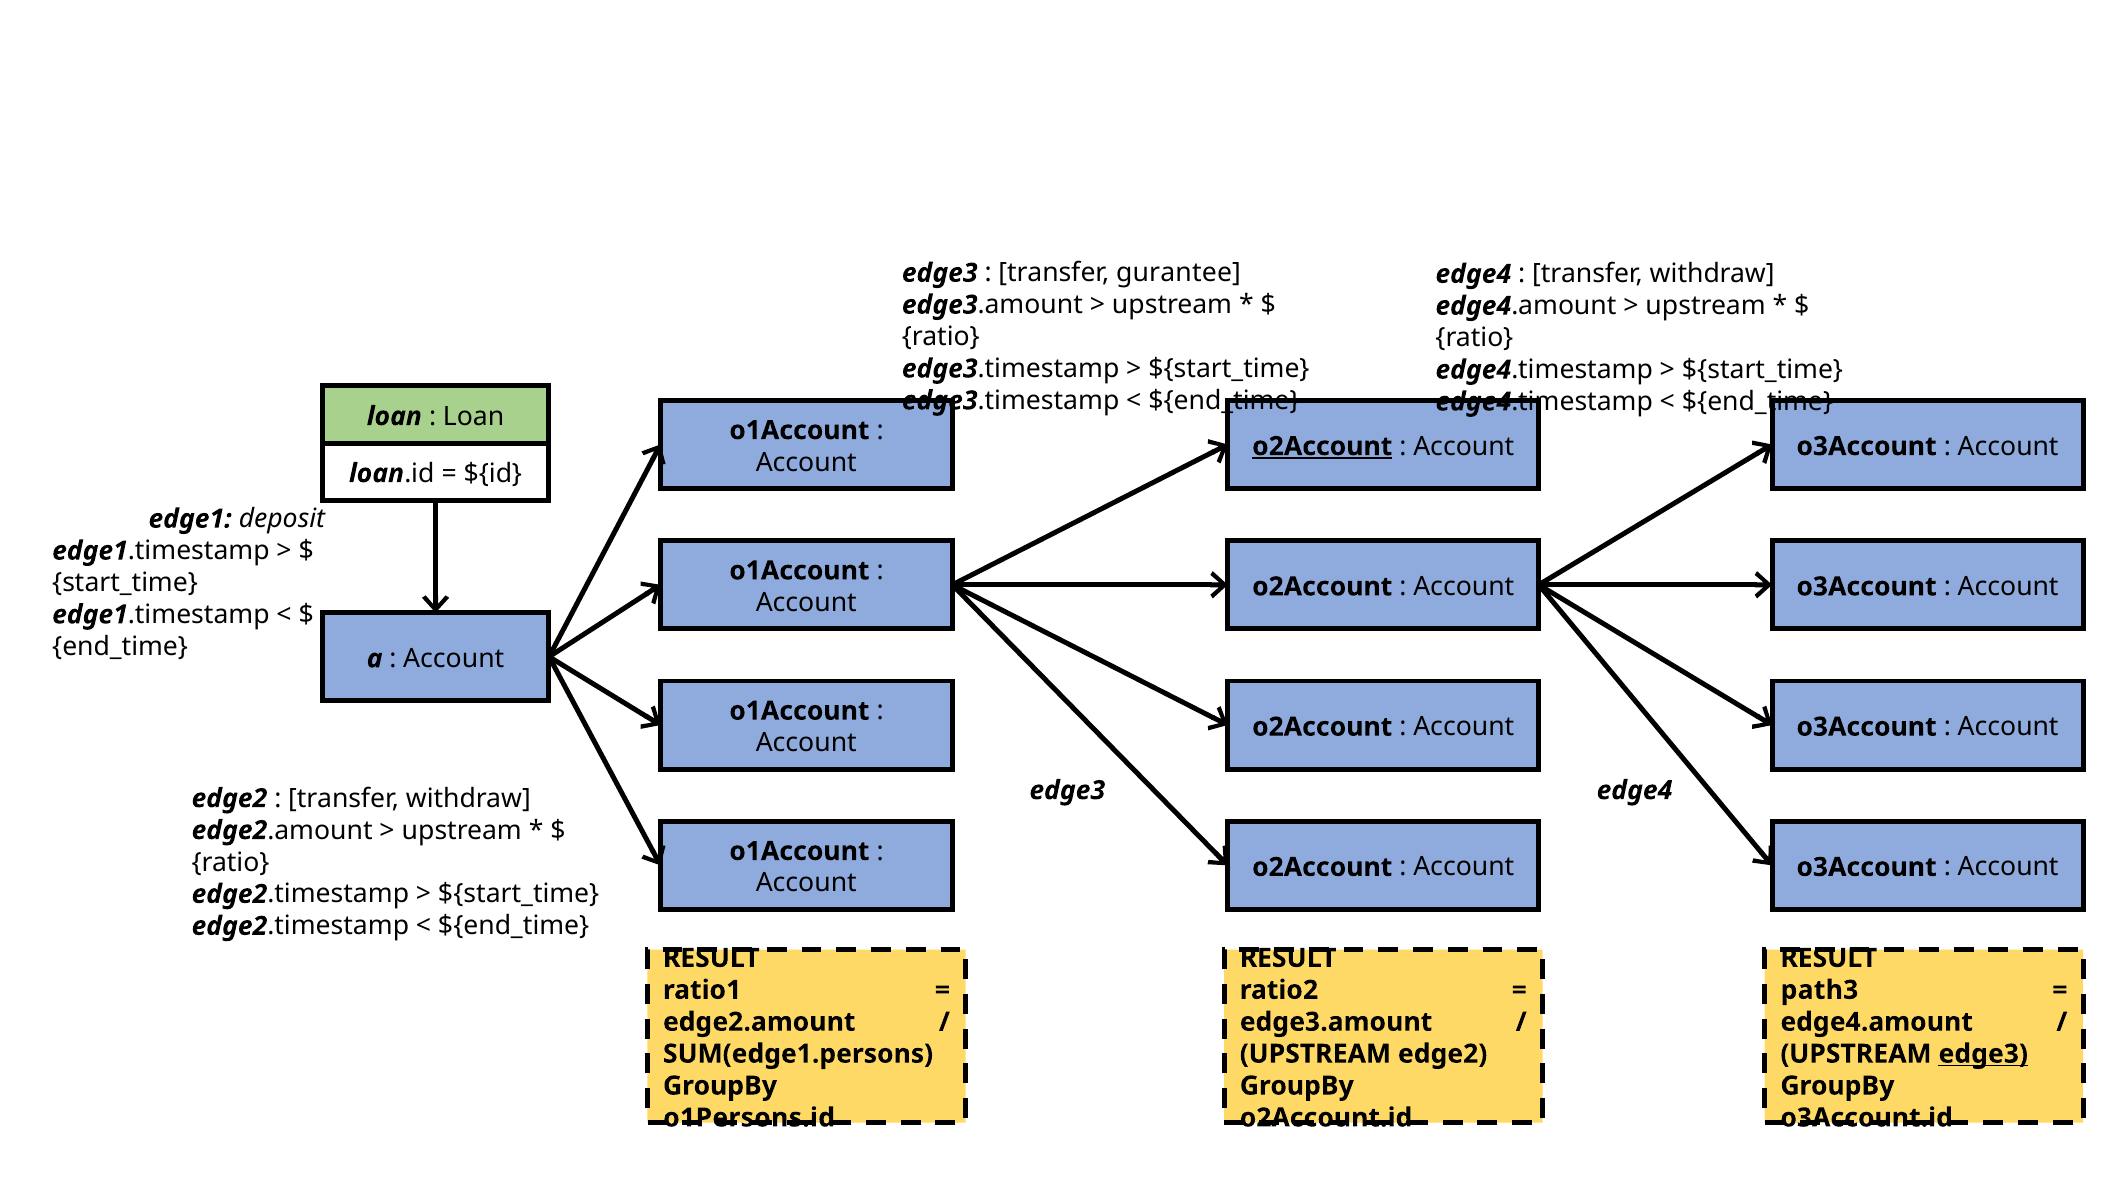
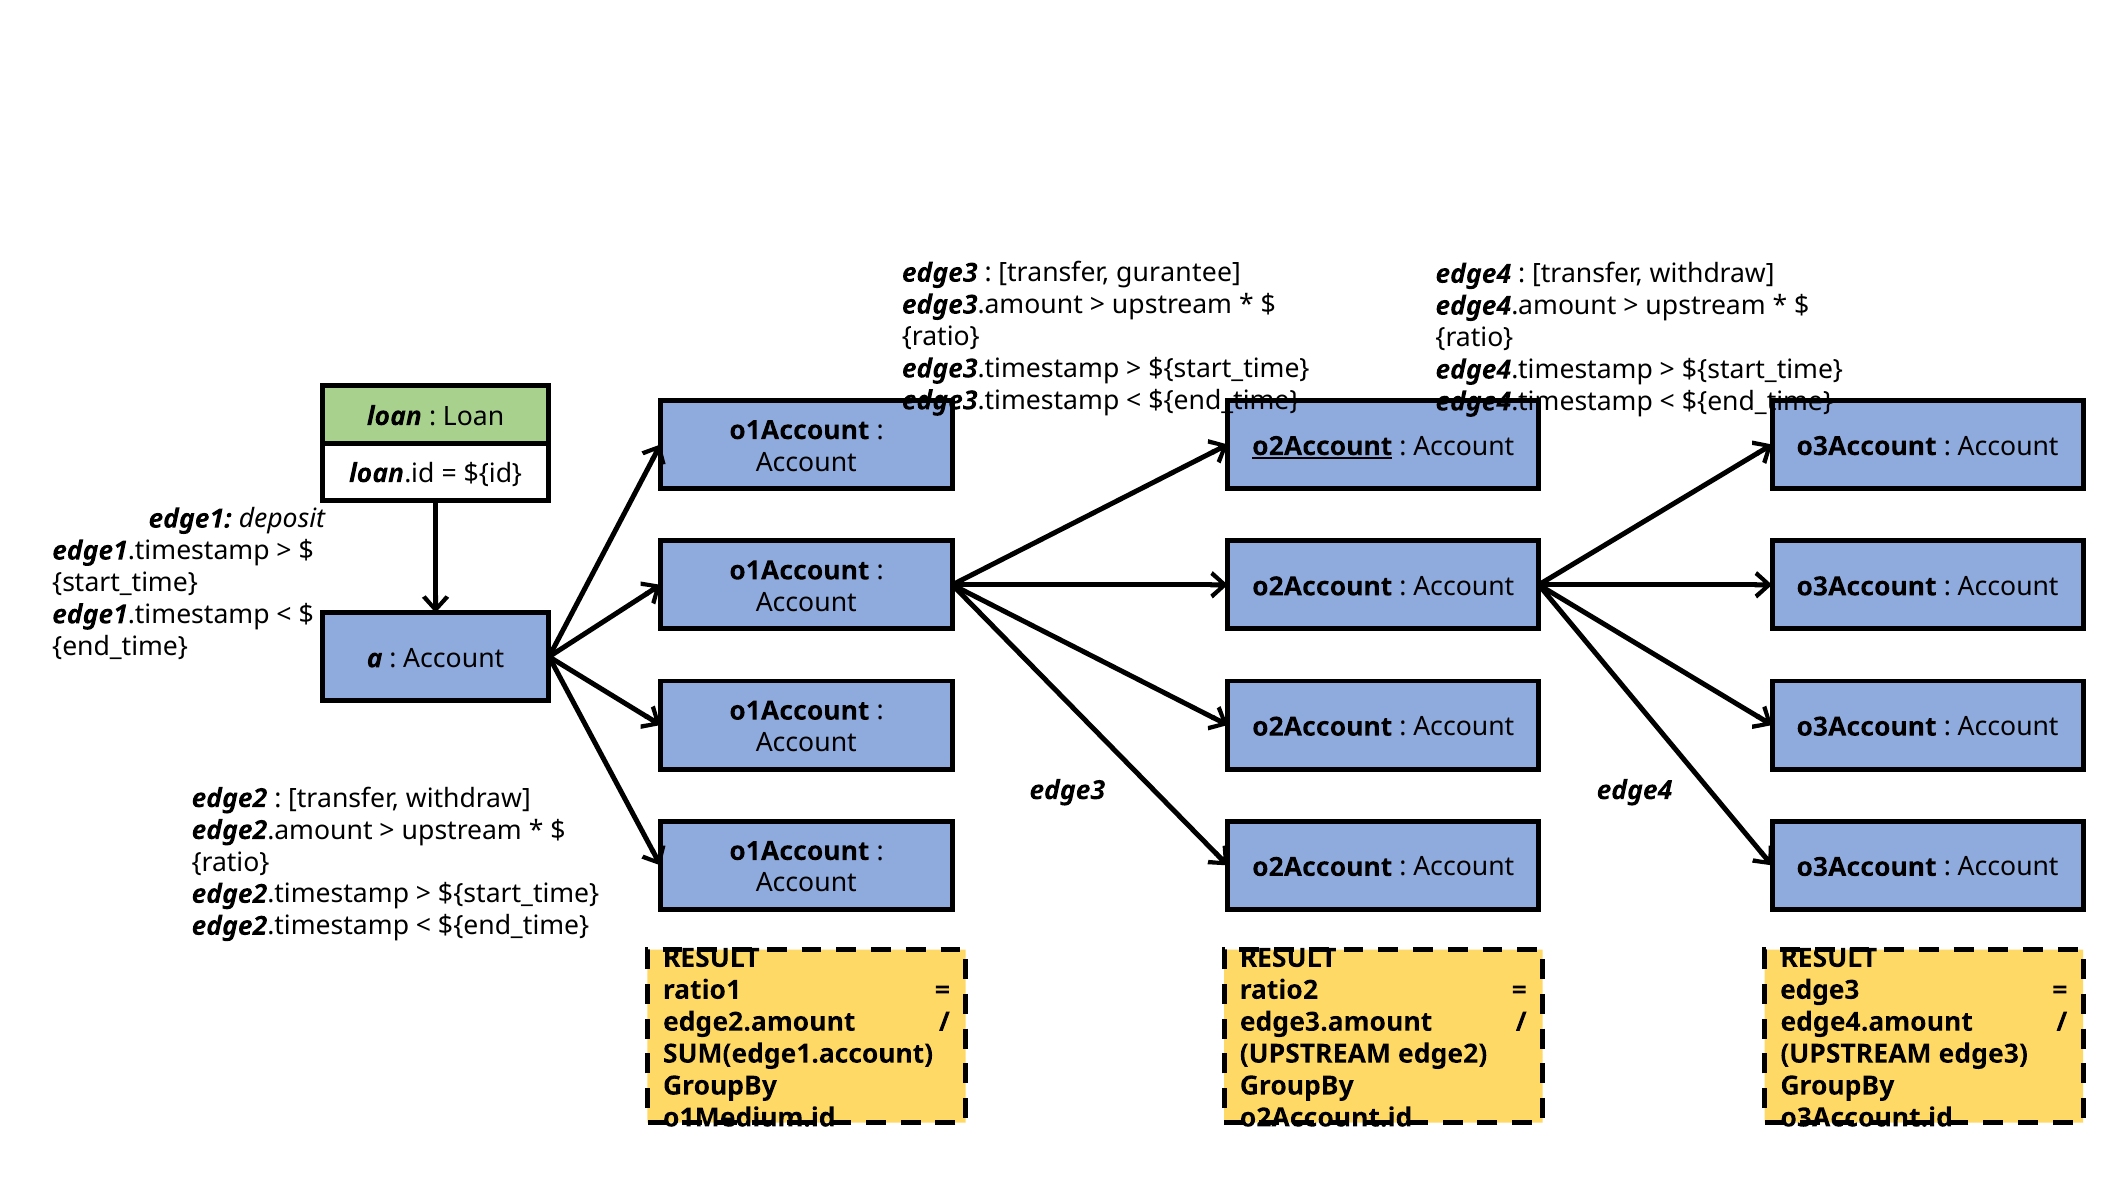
path3 at (1819, 990): path3 -> edge3
SUM(edge1.persons: SUM(edge1.persons -> SUM(edge1.account
edge3 at (1983, 1054) underline: present -> none
o1Persons.id: o1Persons.id -> o1Medium.id
